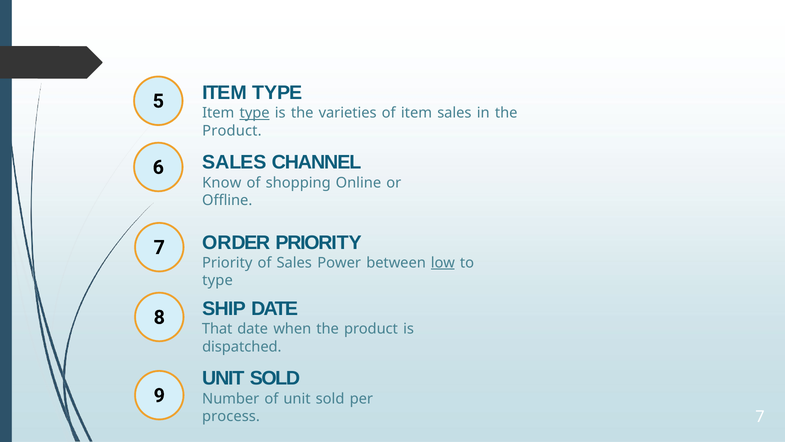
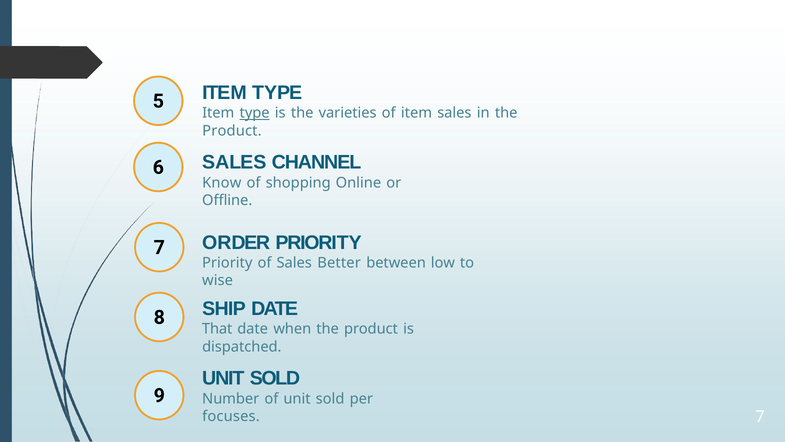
Power: Power -> Better
low underline: present -> none
type at (218, 280): type -> wise
process: process -> focuses
